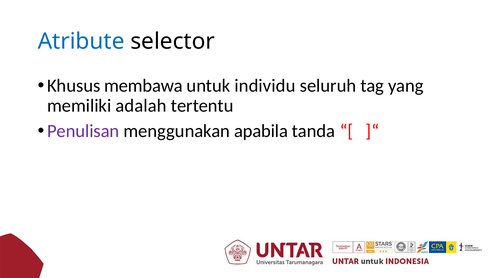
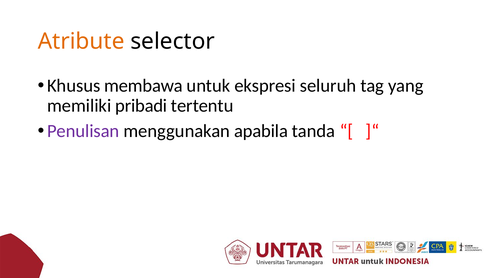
Atribute colour: blue -> orange
individu: individu -> ekspresi
adalah: adalah -> pribadi
